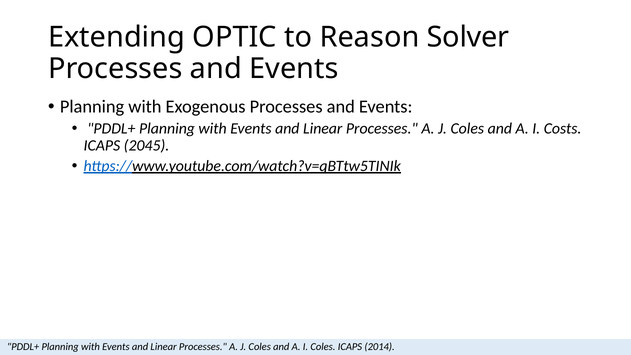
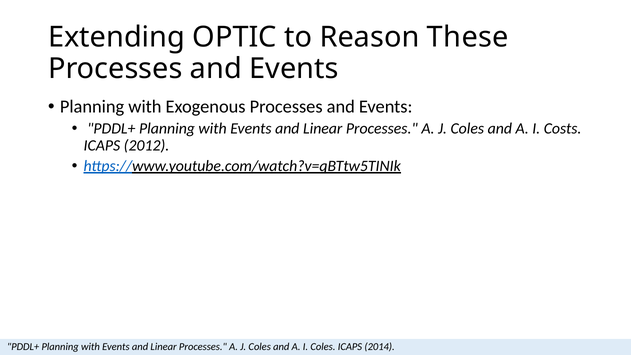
Solver: Solver -> These
2045: 2045 -> 2012
